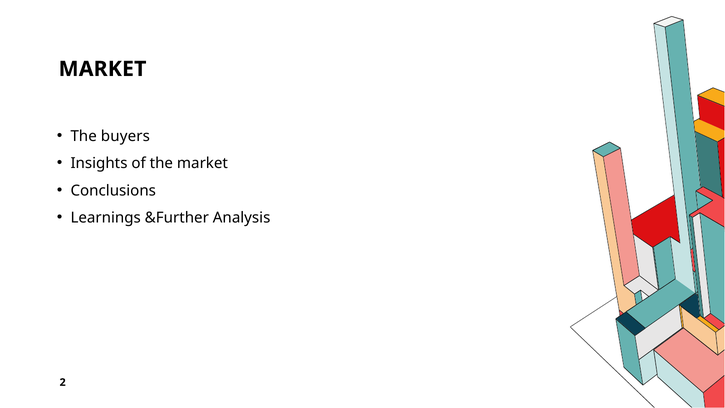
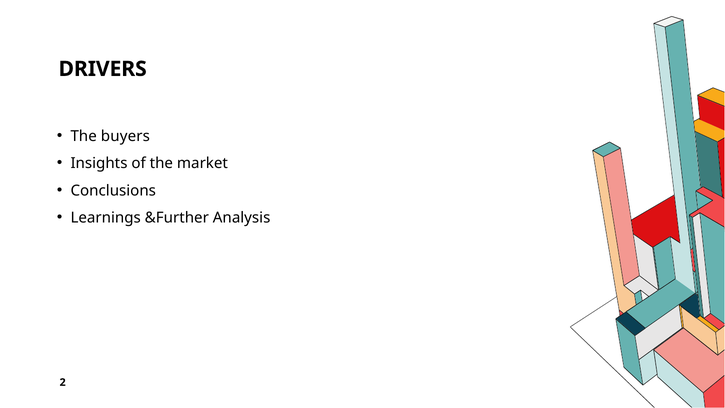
MARKET at (102, 69): MARKET -> DRIVERS
